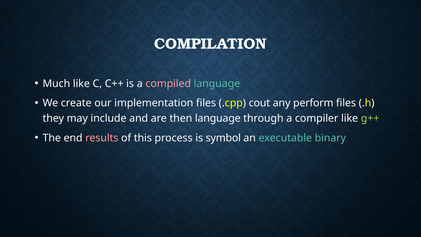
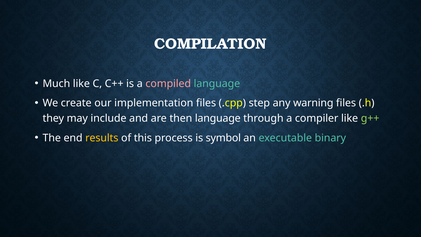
cout: cout -> step
perform: perform -> warning
results colour: pink -> yellow
